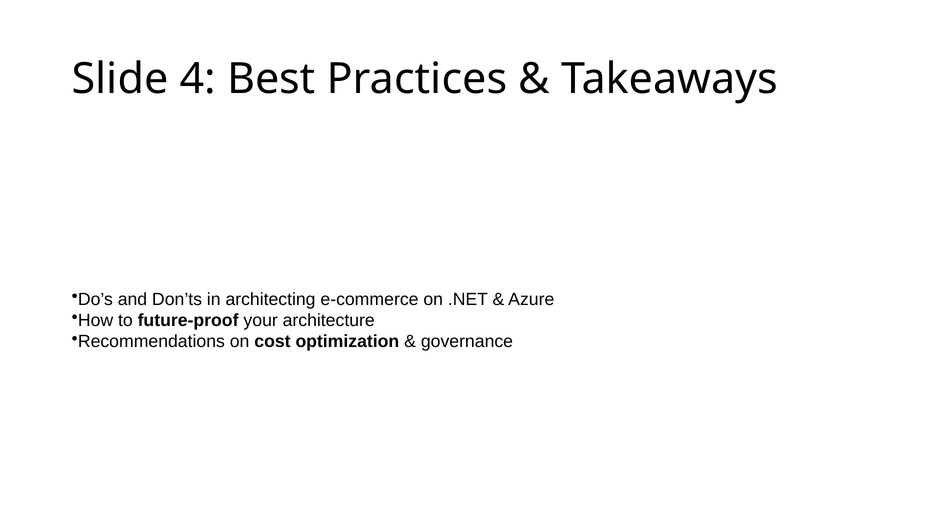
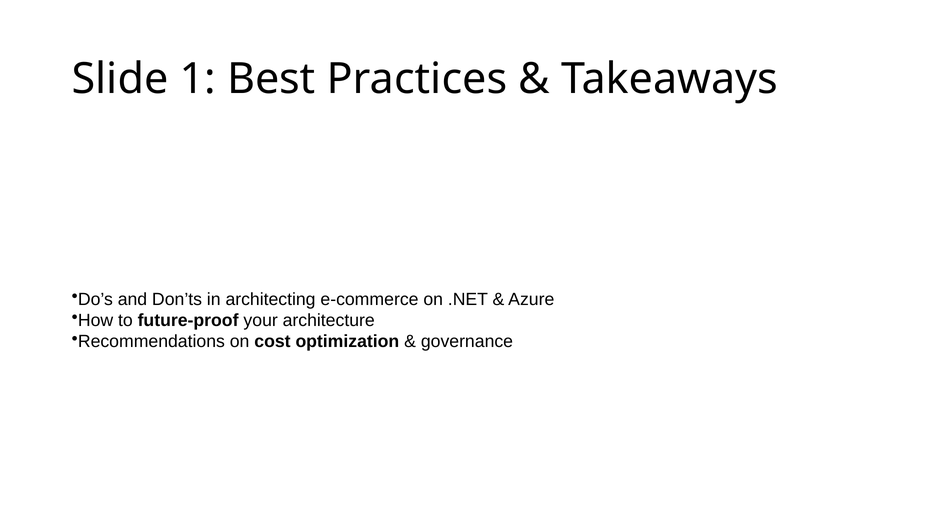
4: 4 -> 1
